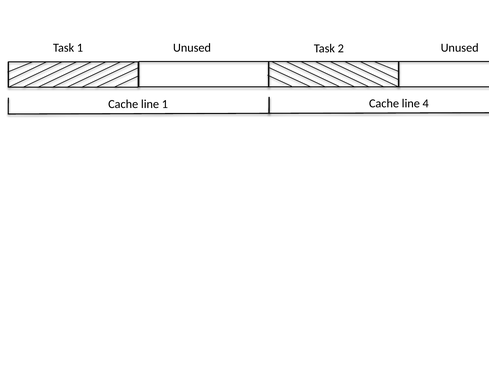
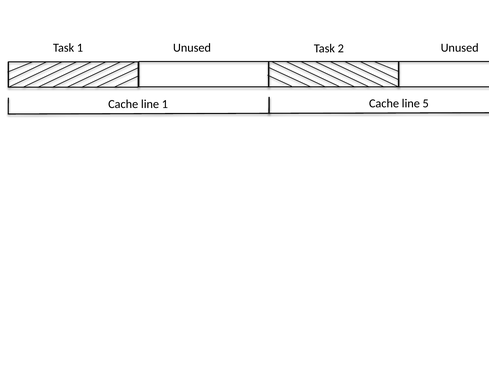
4: 4 -> 5
